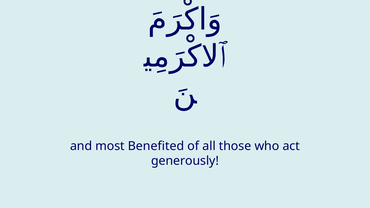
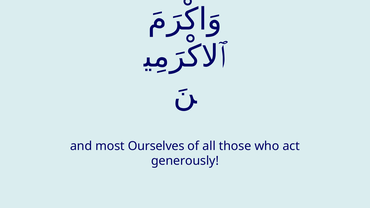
Benefited: Benefited -> Ourselves
